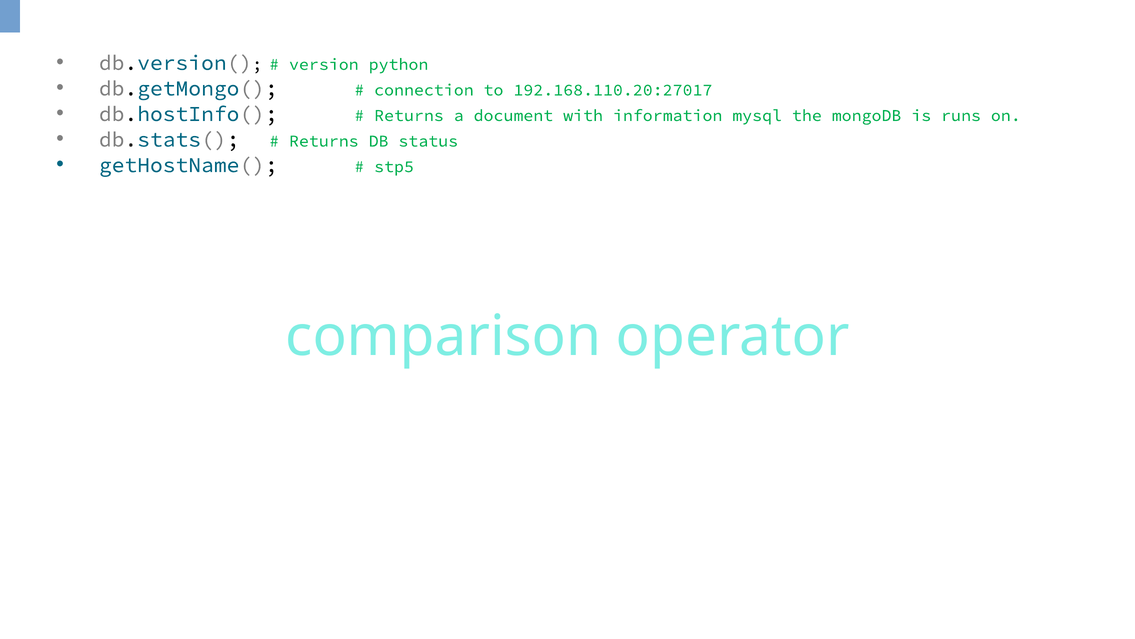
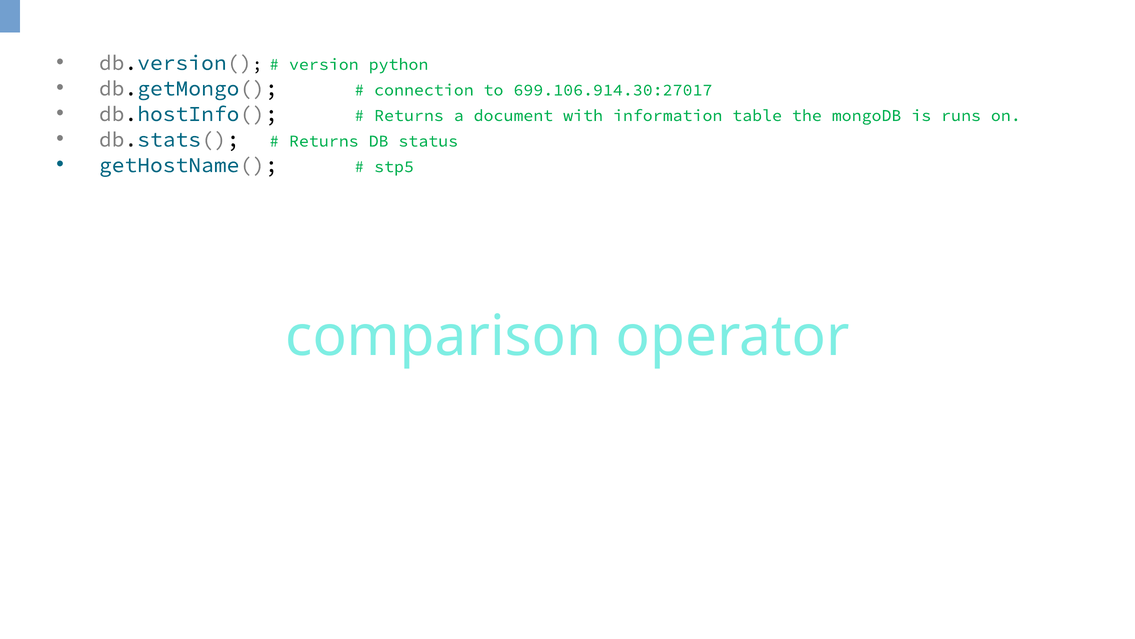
192.168.110.20:27017: 192.168.110.20:27017 -> 699.106.914.30:27017
mysql: mysql -> table
